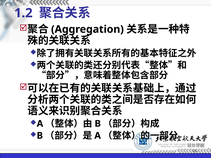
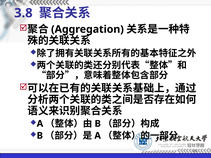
1.2: 1.2 -> 3.8
